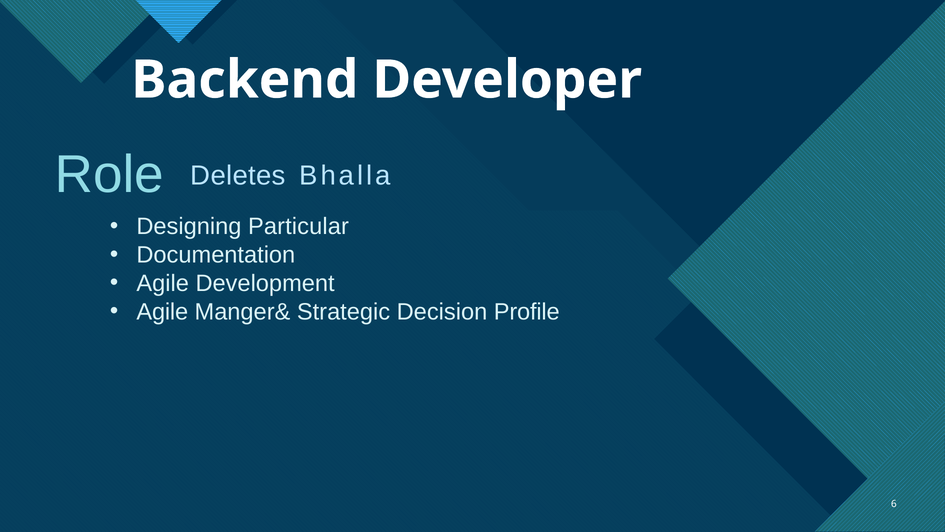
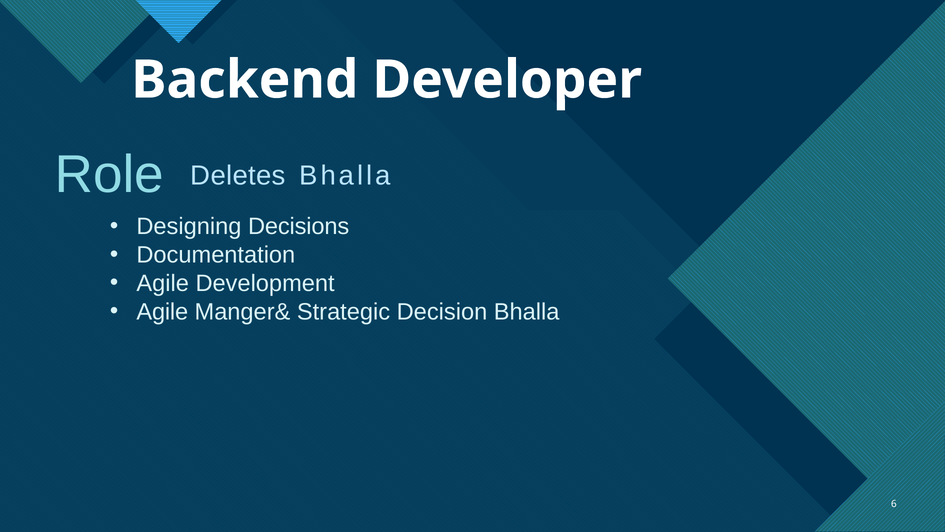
Particular: Particular -> Decisions
Decision Profile: Profile -> Bhalla
